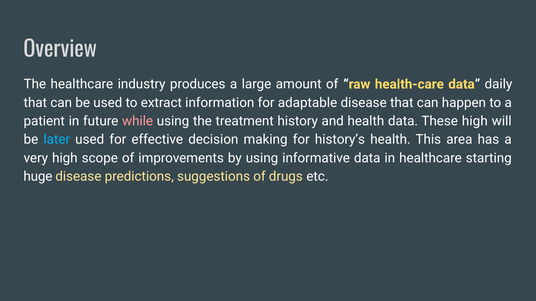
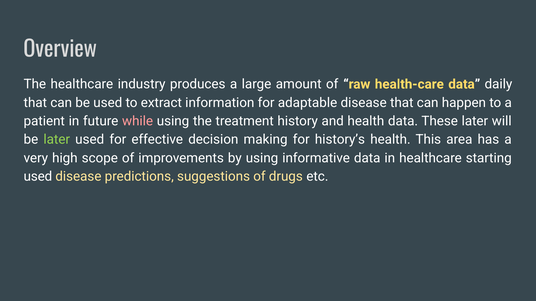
These high: high -> later
later at (57, 140) colour: light blue -> light green
huge at (38, 177): huge -> used
